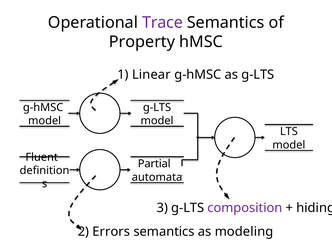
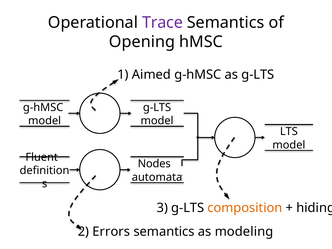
Property: Property -> Opening
Linear: Linear -> Aimed
Partial: Partial -> Nodes
composition colour: purple -> orange
